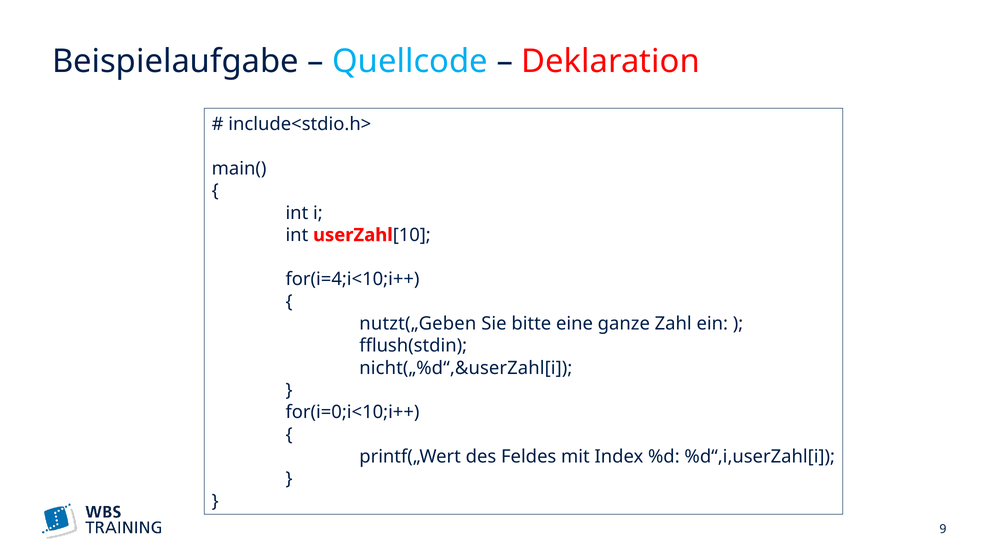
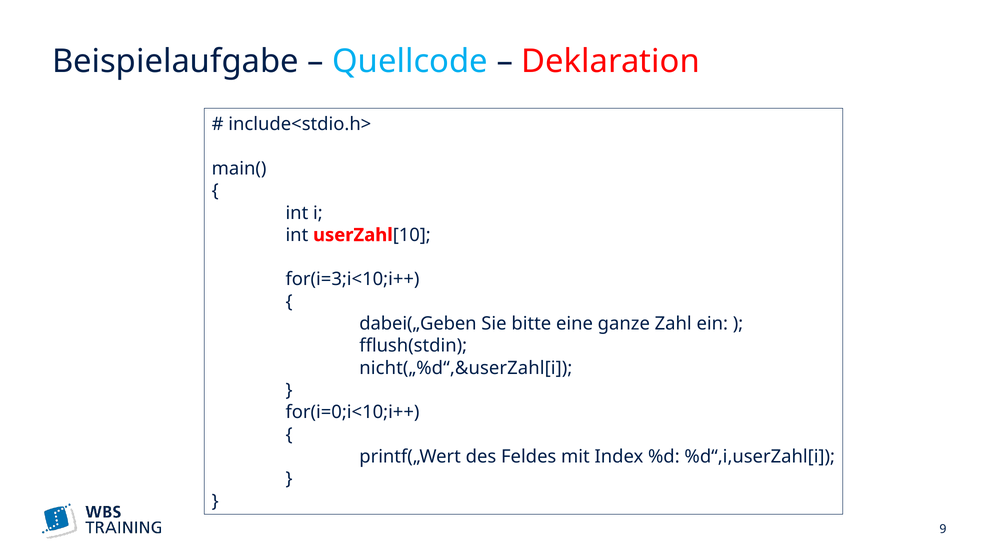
for(i=4;i<10;i++: for(i=4;i<10;i++ -> for(i=3;i<10;i++
nutzt(„Geben: nutzt(„Geben -> dabei(„Geben
